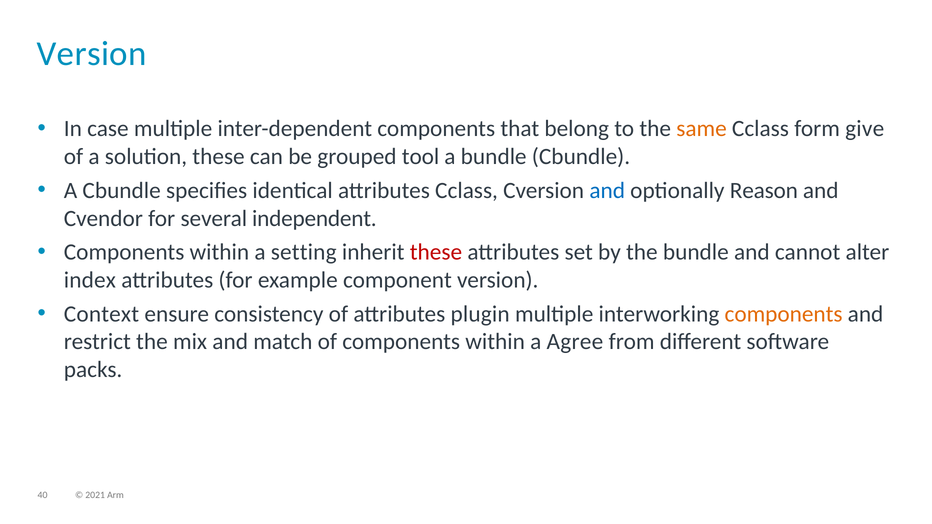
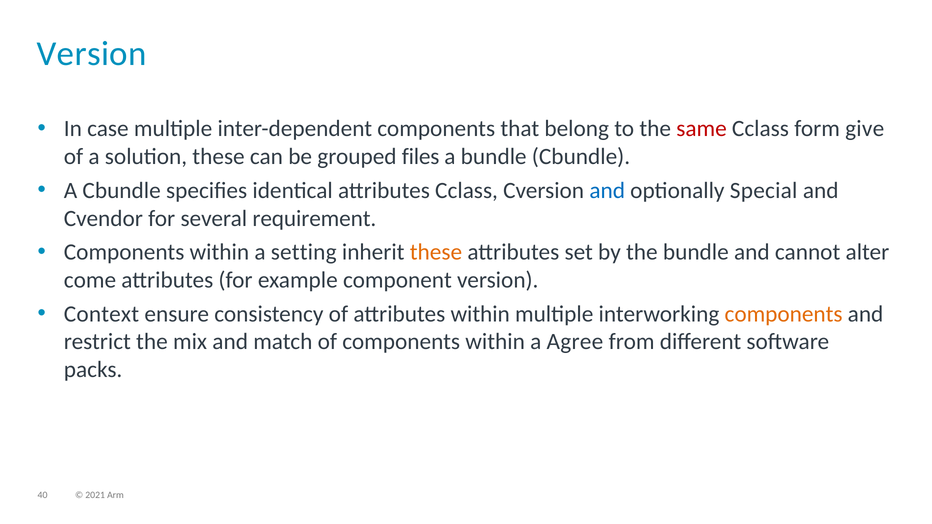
same colour: orange -> red
tool: tool -> files
Reason: Reason -> Special
independent: independent -> requirement
these at (436, 252) colour: red -> orange
index: index -> come
attributes plugin: plugin -> within
